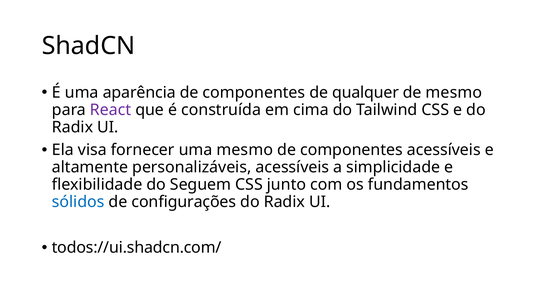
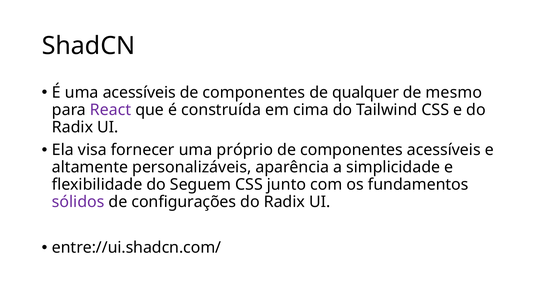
uma aparência: aparência -> acessíveis
uma mesmo: mesmo -> próprio
personalizáveis acessíveis: acessíveis -> aparência
sólidos colour: blue -> purple
todos://ui.shadcn.com/: todos://ui.shadcn.com/ -> entre://ui.shadcn.com/
